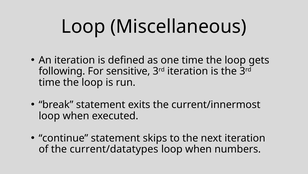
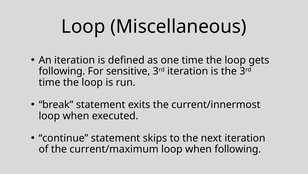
current/datatypes: current/datatypes -> current/maximum
when numbers: numbers -> following
